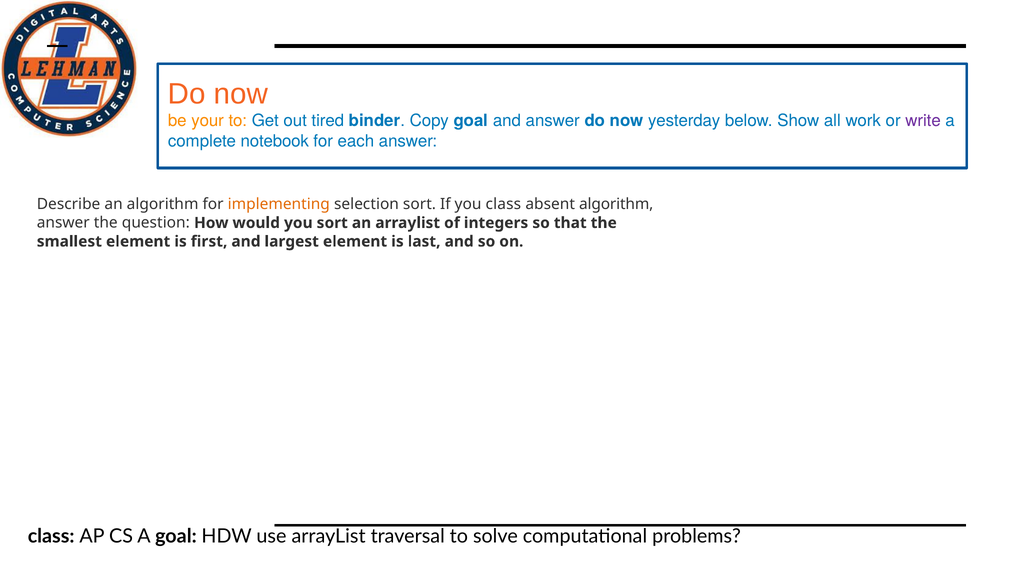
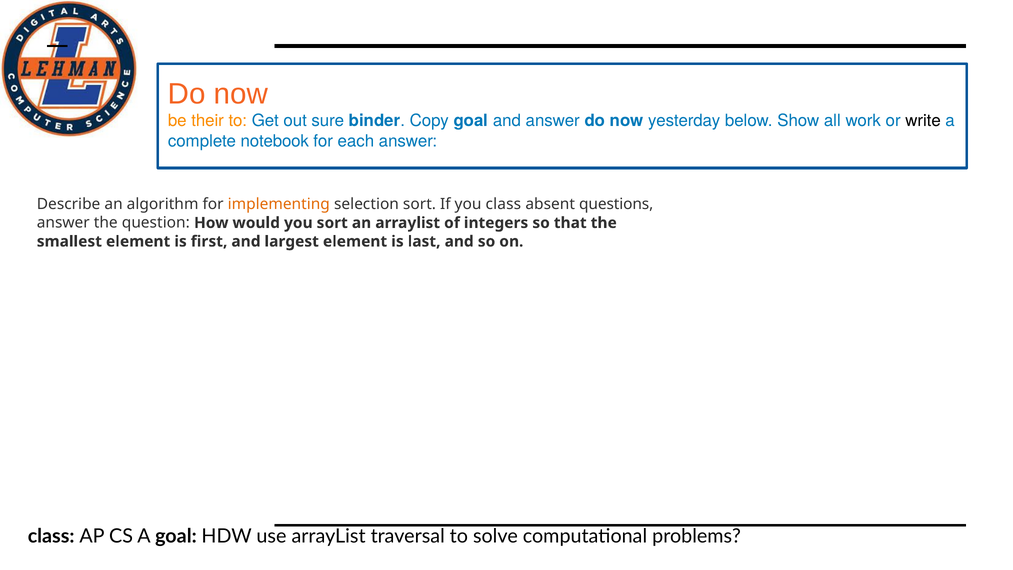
your: your -> their
tired: tired -> sure
write colour: purple -> black
absent algorithm: algorithm -> questions
